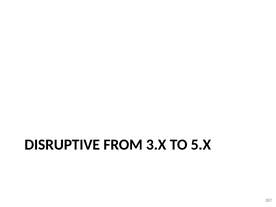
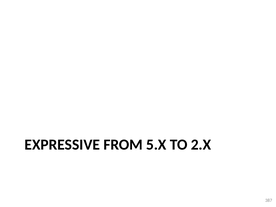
DISRUPTIVE: DISRUPTIVE -> EXPRESSIVE
3.X: 3.X -> 5.X
5.X: 5.X -> 2.X
